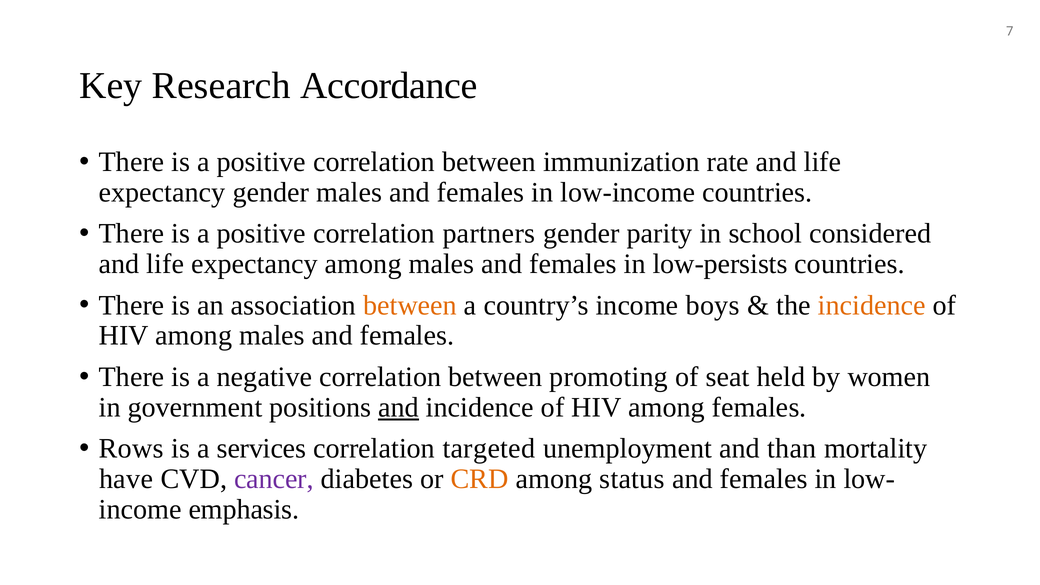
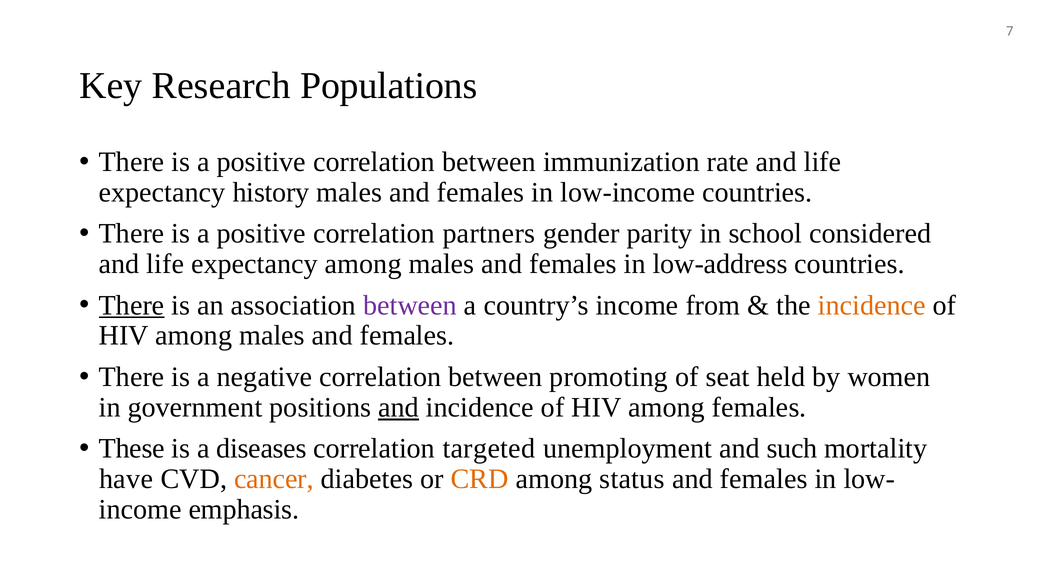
Accordance: Accordance -> Populations
expectancy gender: gender -> history
low-persists: low-persists -> low-address
There at (132, 305) underline: none -> present
between at (410, 305) colour: orange -> purple
boys: boys -> from
Rows: Rows -> These
services: services -> diseases
than: than -> such
cancer colour: purple -> orange
